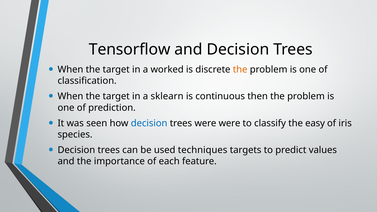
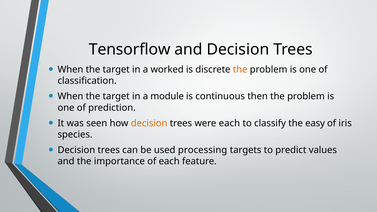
sklearn: sklearn -> module
decision at (149, 123) colour: blue -> orange
were were: were -> each
techniques: techniques -> processing
